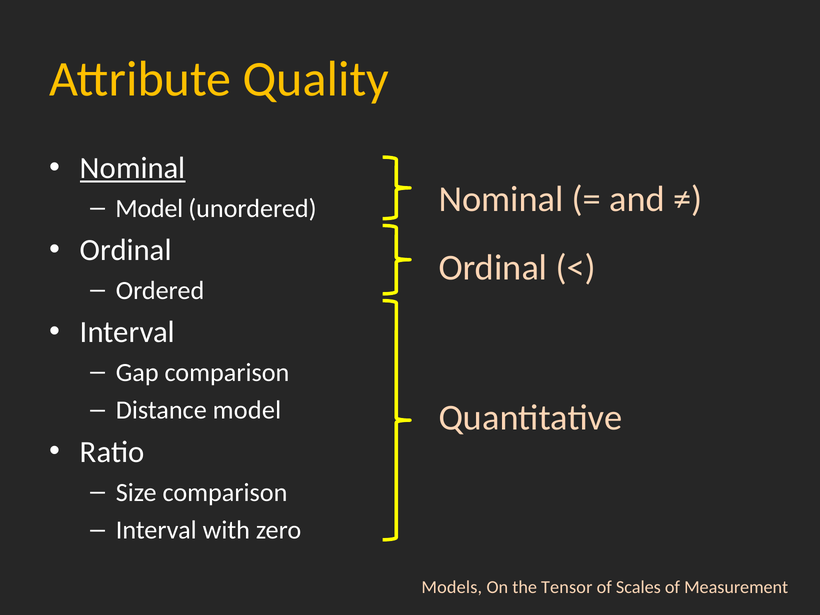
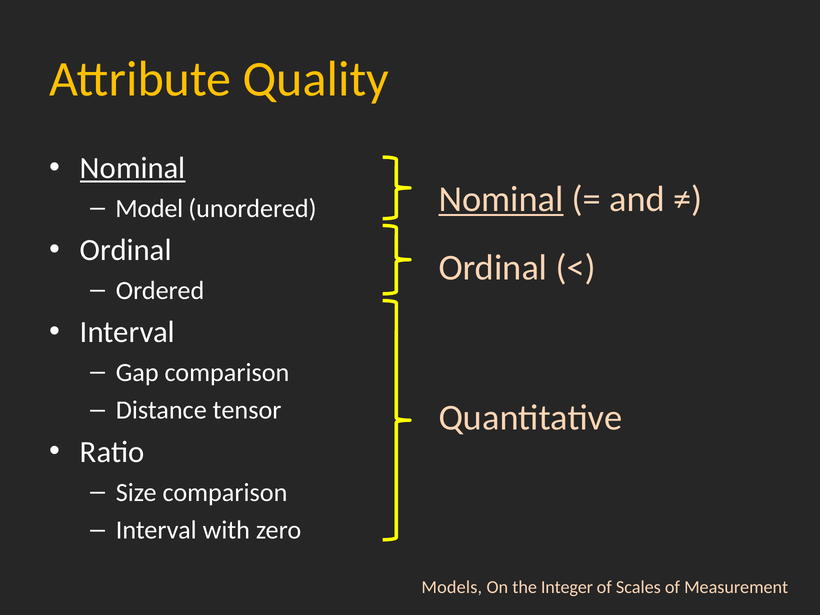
Nominal at (501, 199) underline: none -> present
Distance model: model -> tensor
Tensor: Tensor -> Integer
